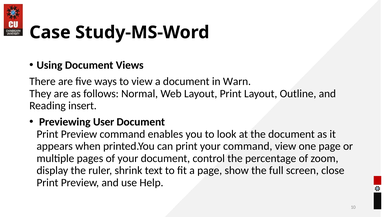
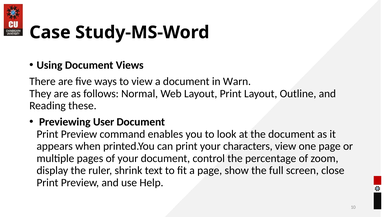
insert: insert -> these
your command: command -> characters
